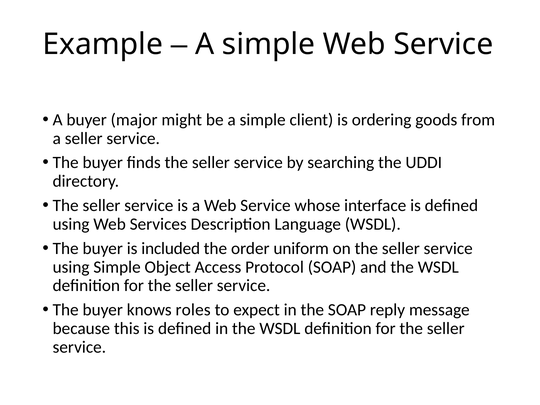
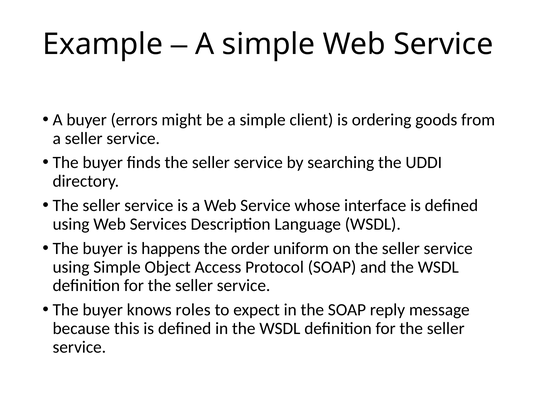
major: major -> errors
included: included -> happens
